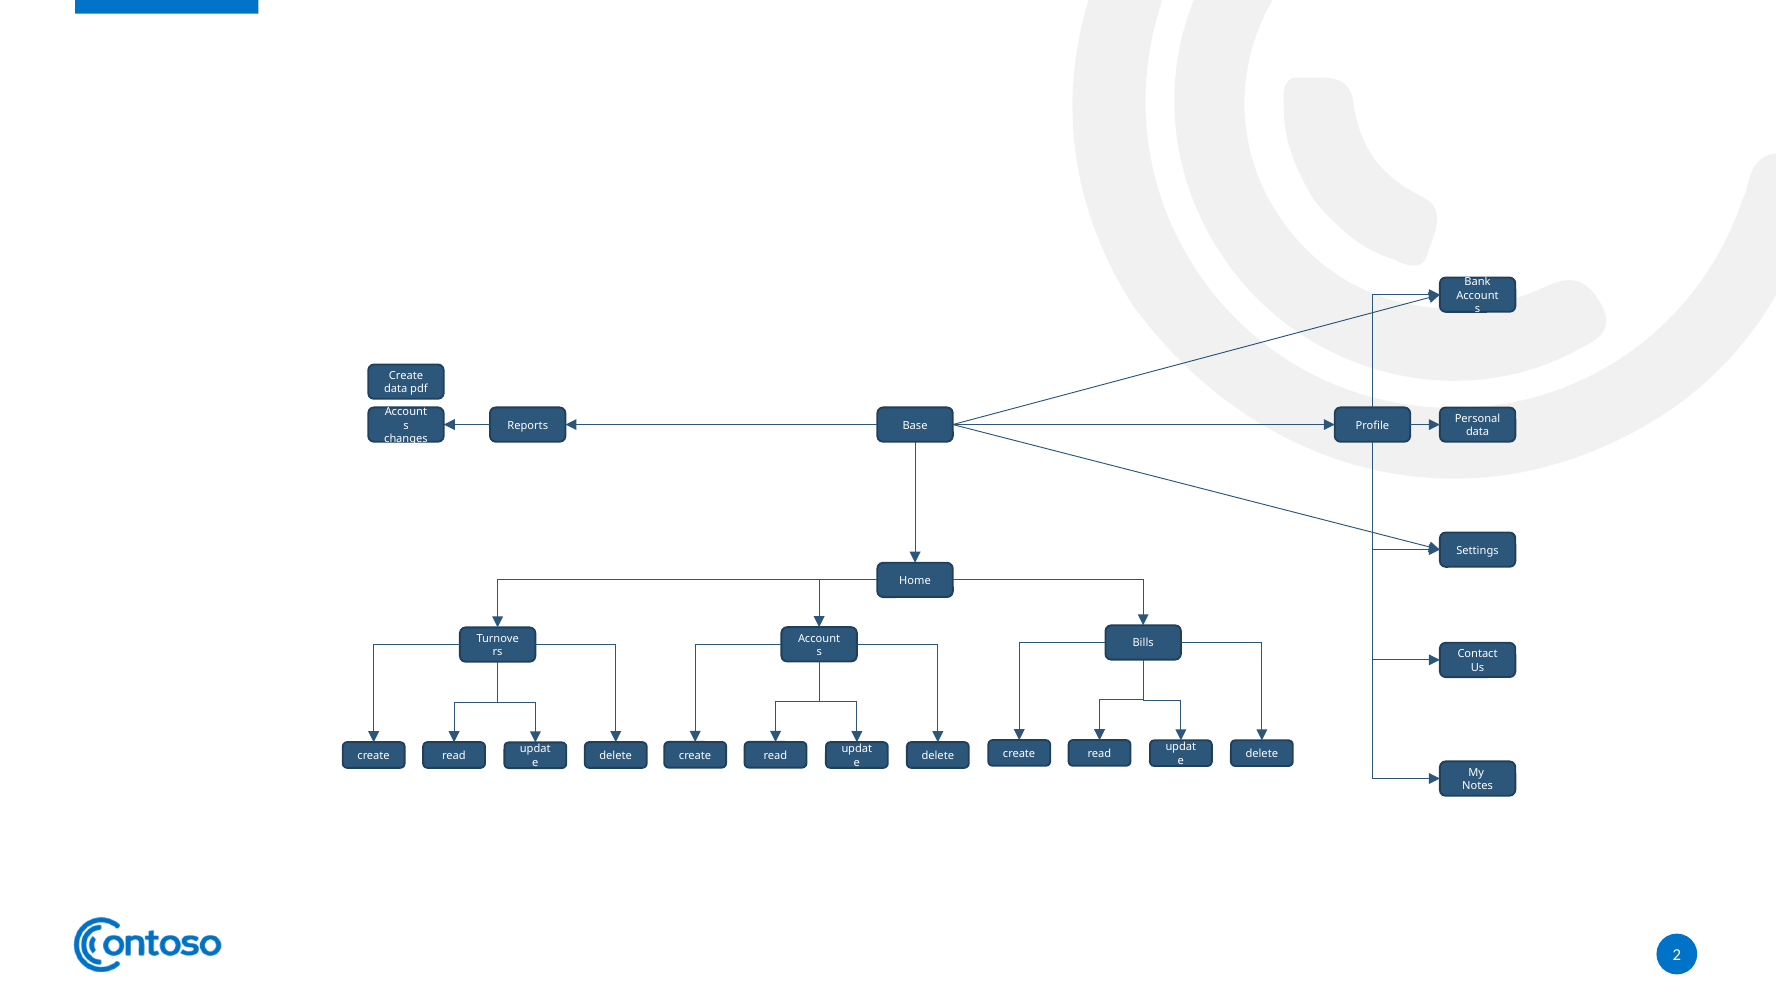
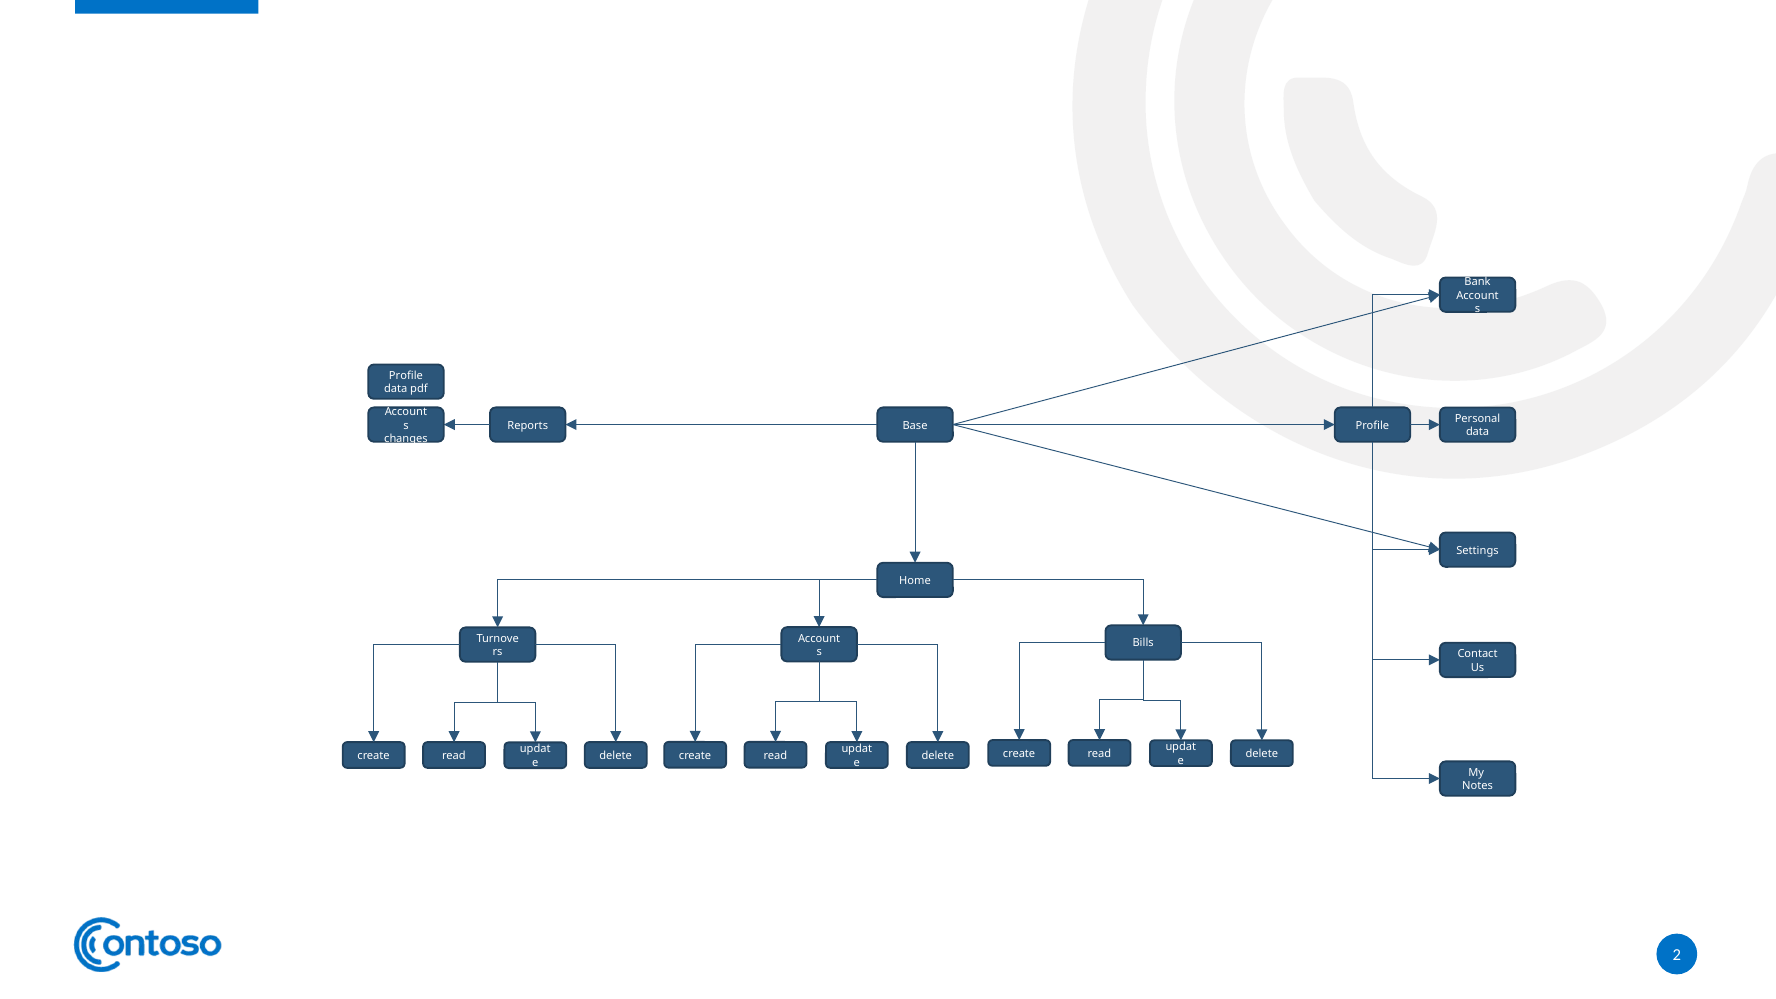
Create at (406, 376): Create -> Profile
